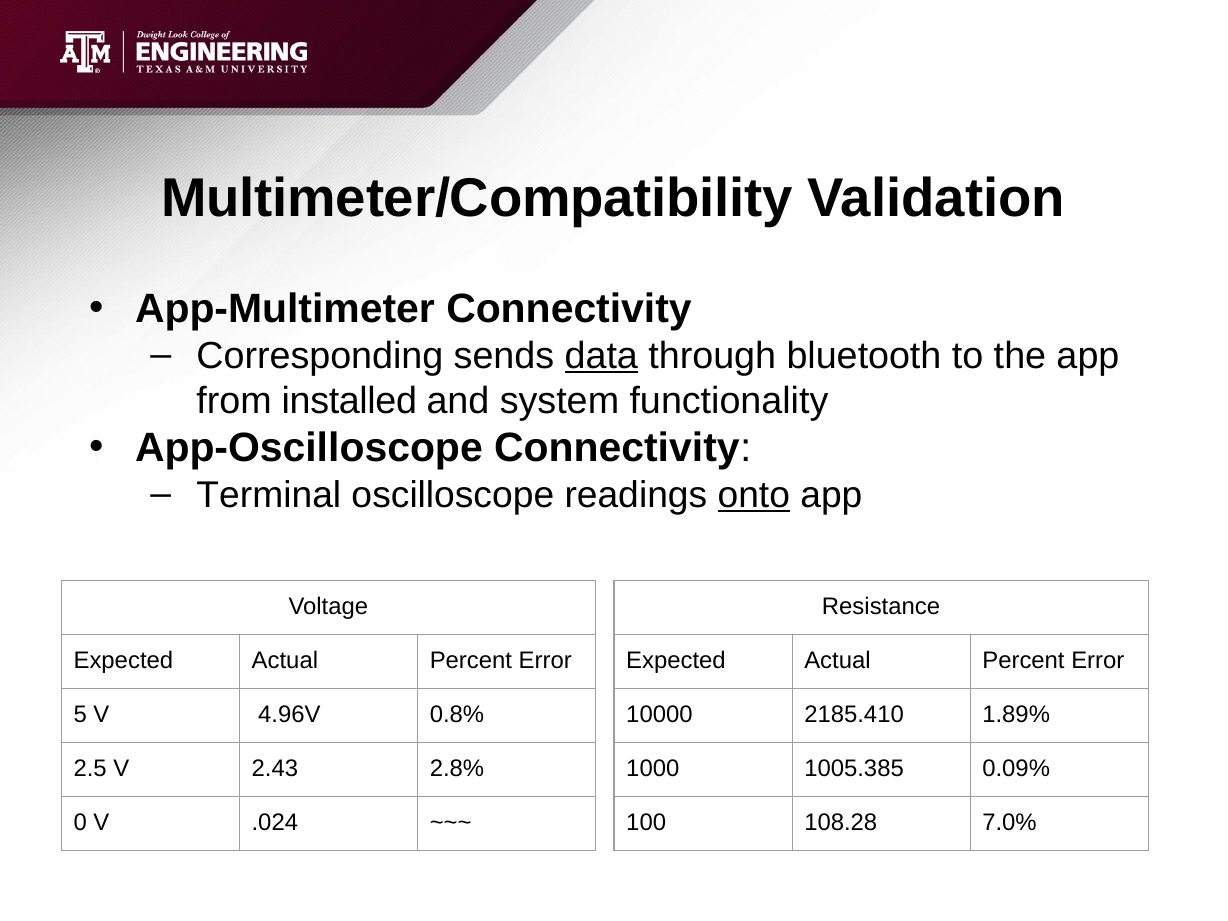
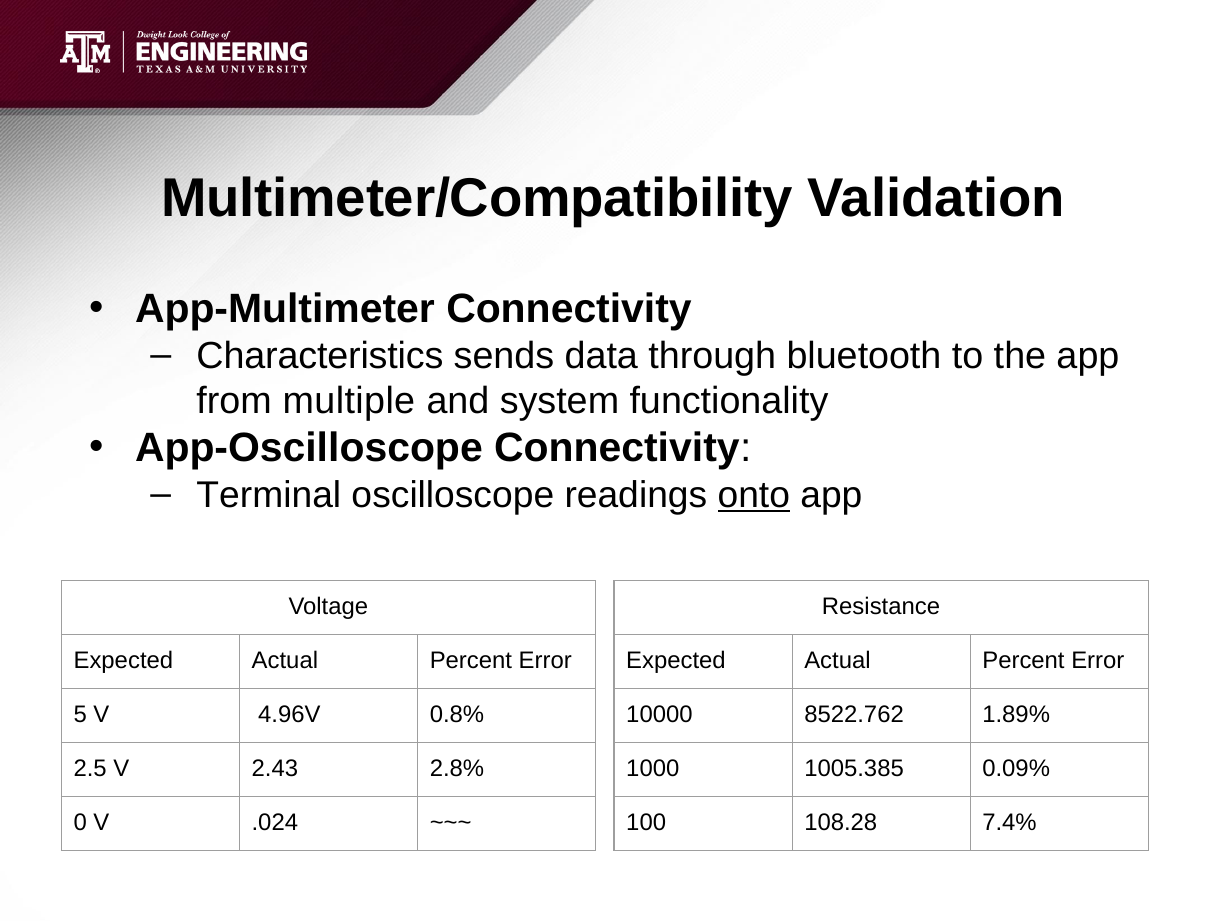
Corresponding: Corresponding -> Characteristics
data underline: present -> none
installed: installed -> multiple
2185.410: 2185.410 -> 8522.762
7.0%: 7.0% -> 7.4%
